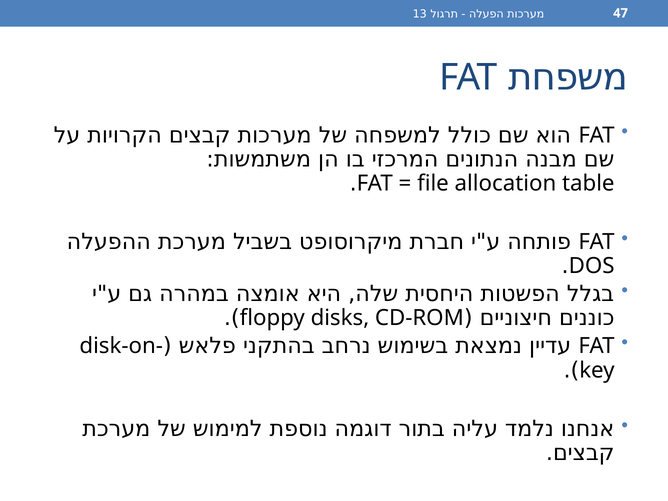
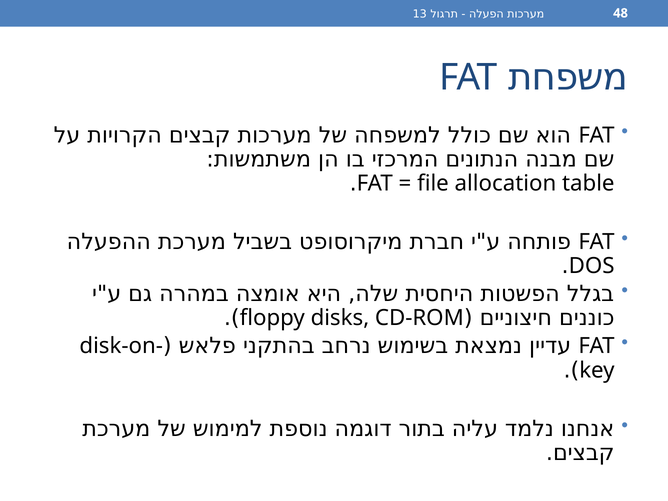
47: 47 -> 48
